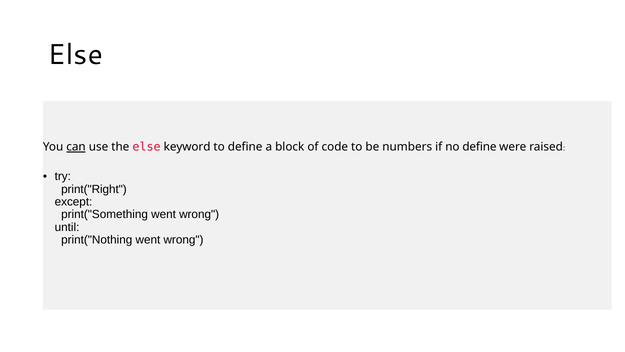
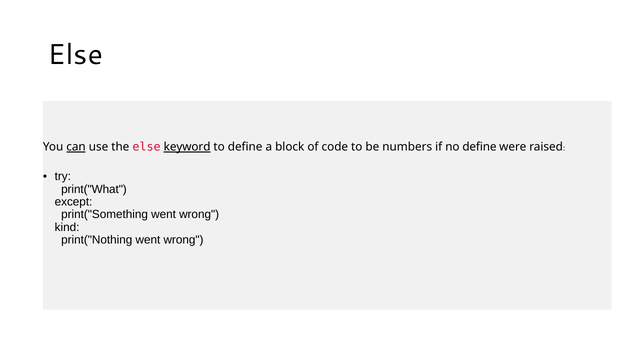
keyword underline: none -> present
print("Right: print("Right -> print("What
until: until -> kind
